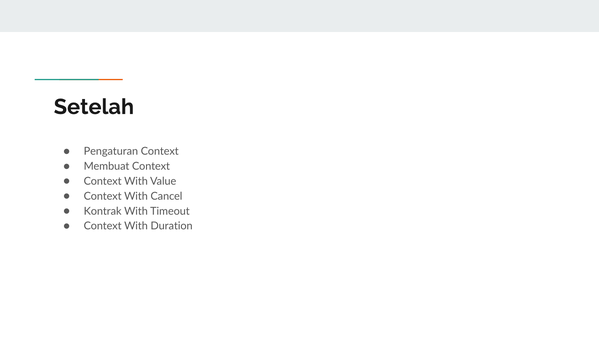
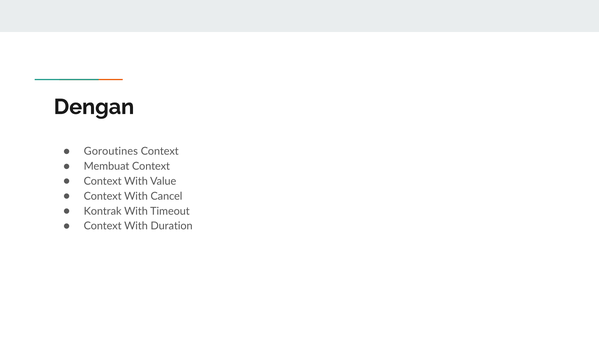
Setelah: Setelah -> Dengan
Pengaturan: Pengaturan -> Goroutines
